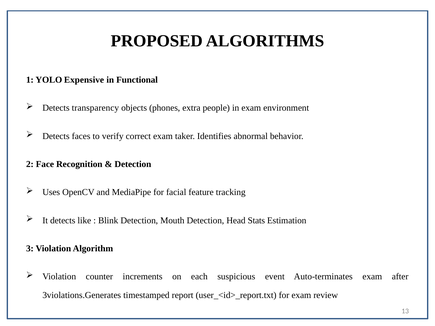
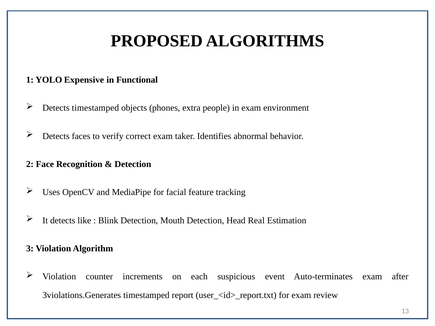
Detects transparency: transparency -> timestamped
Stats: Stats -> Real
